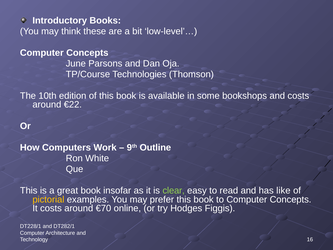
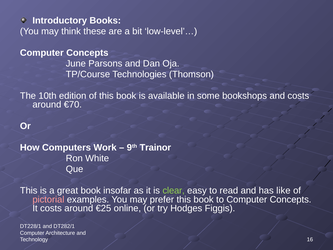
€22: €22 -> €70
Outline: Outline -> Trainor
pictorial colour: yellow -> pink
€70: €70 -> €25
